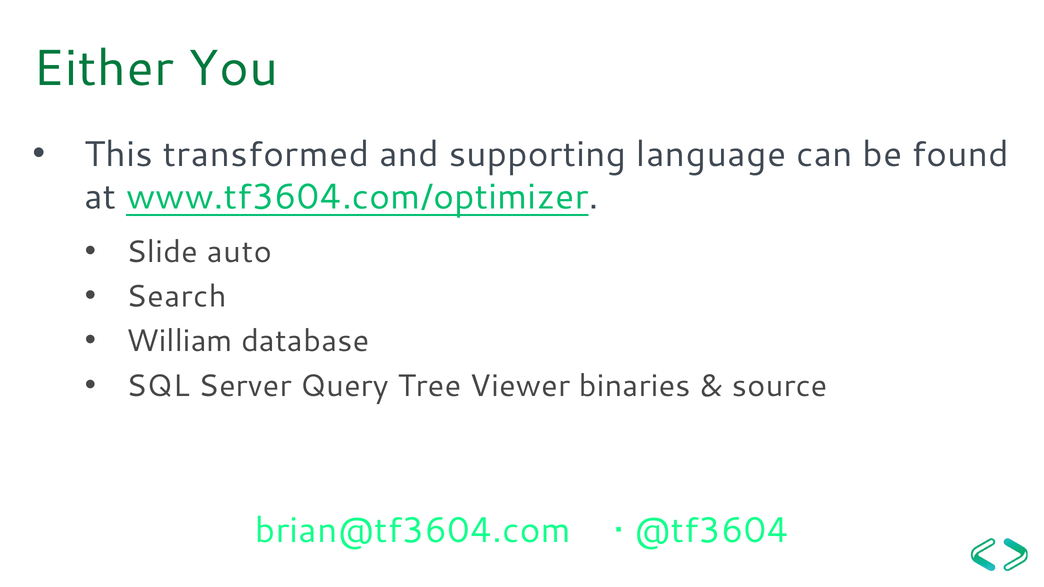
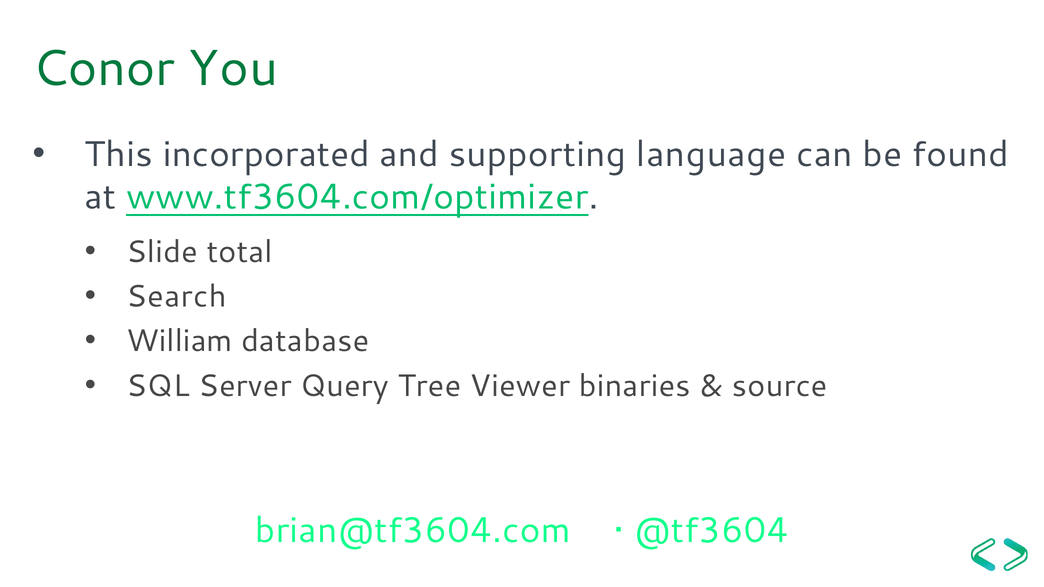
Either: Either -> Conor
transformed: transformed -> incorporated
auto: auto -> total
